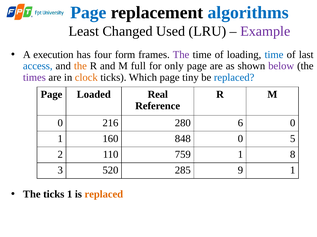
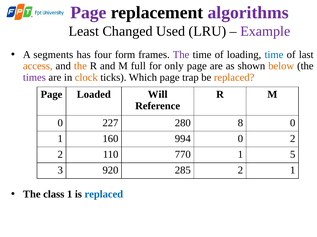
Page at (88, 13) colour: blue -> purple
algorithms colour: blue -> purple
execution: execution -> segments
access colour: blue -> orange
below colour: purple -> orange
tiny: tiny -> trap
replaced at (234, 78) colour: blue -> orange
Real: Real -> Will
216: 216 -> 227
6: 6 -> 8
848: 848 -> 994
0 5: 5 -> 2
759: 759 -> 770
8: 8 -> 5
520: 520 -> 920
285 9: 9 -> 2
The ticks: ticks -> class
replaced at (104, 195) colour: orange -> blue
